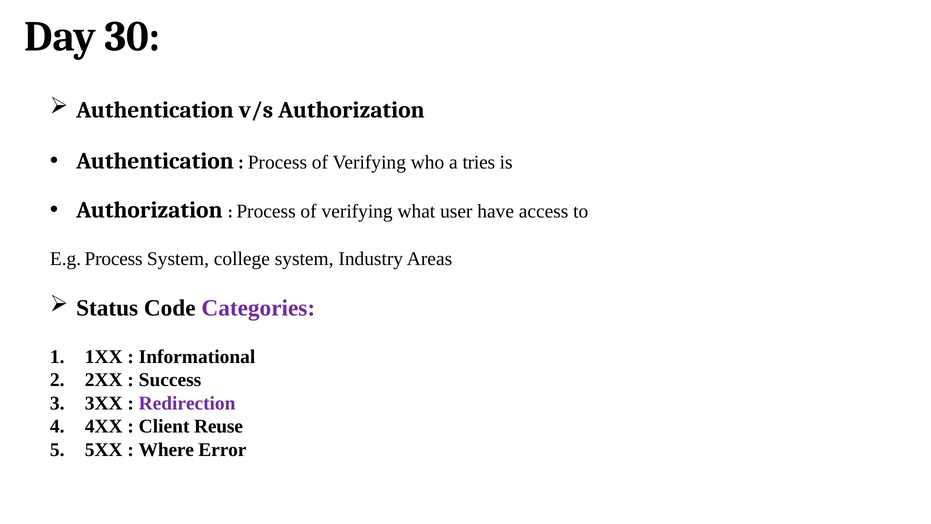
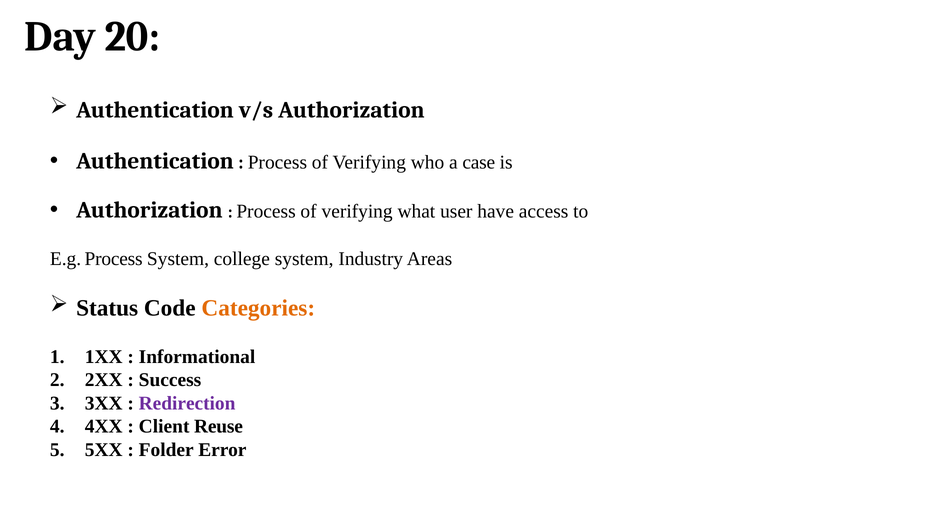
30: 30 -> 20
tries: tries -> case
Categories colour: purple -> orange
Where: Where -> Folder
